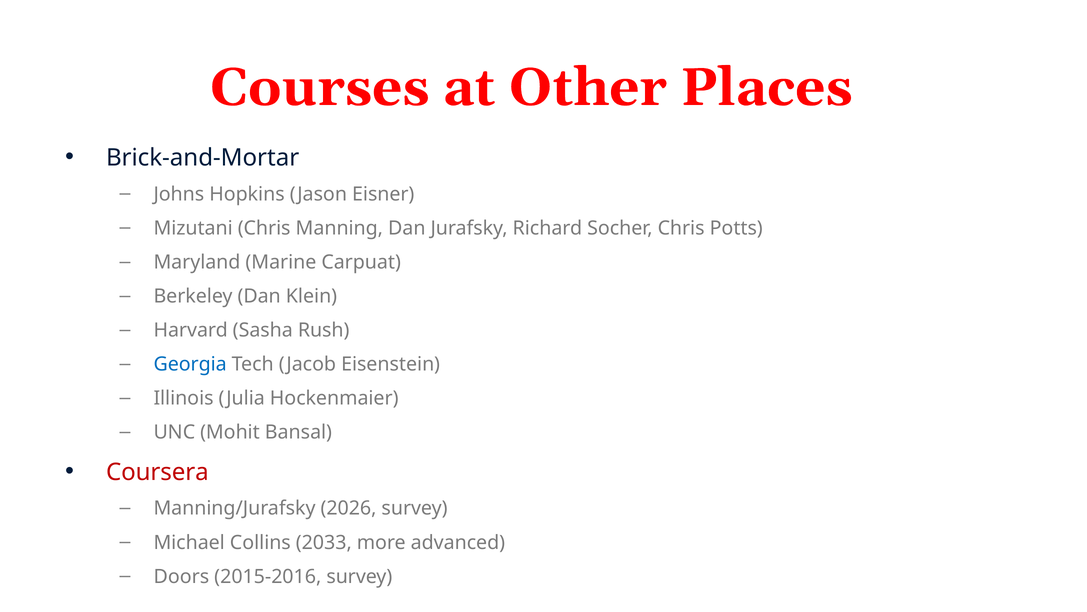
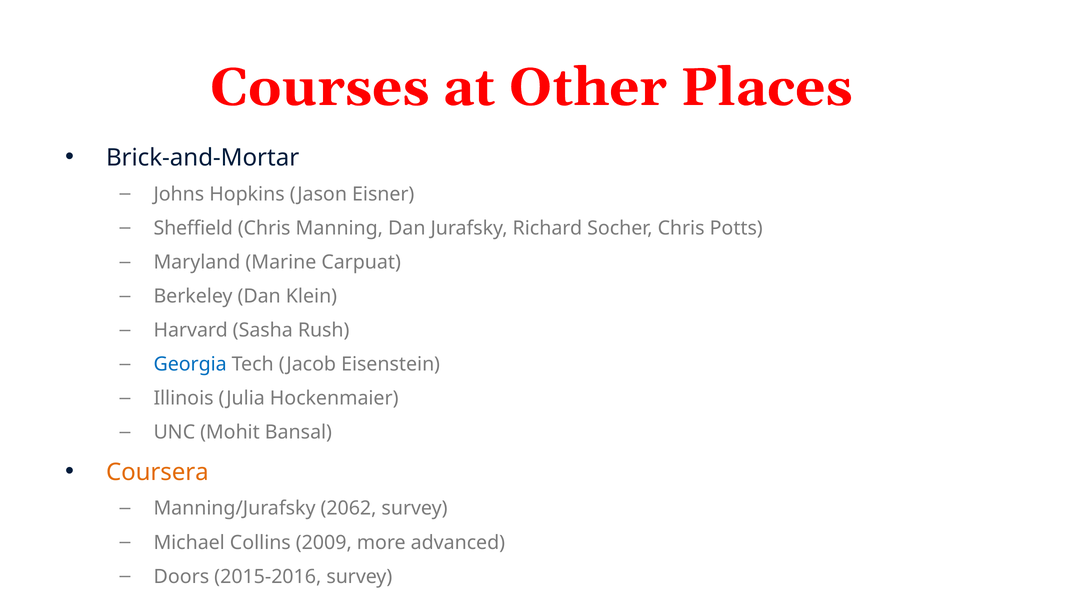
Mizutani: Mizutani -> Sheffield
Coursera colour: red -> orange
2026: 2026 -> 2062
2033: 2033 -> 2009
